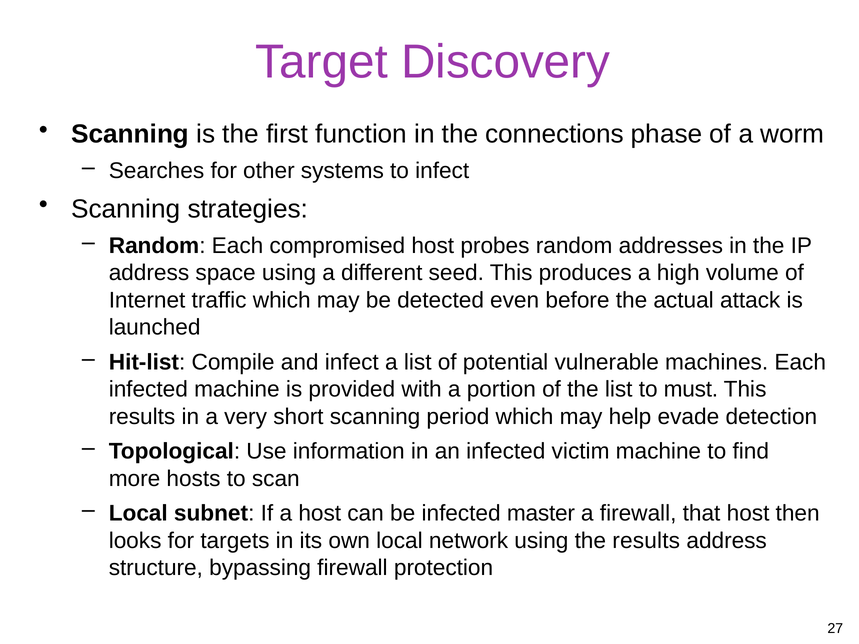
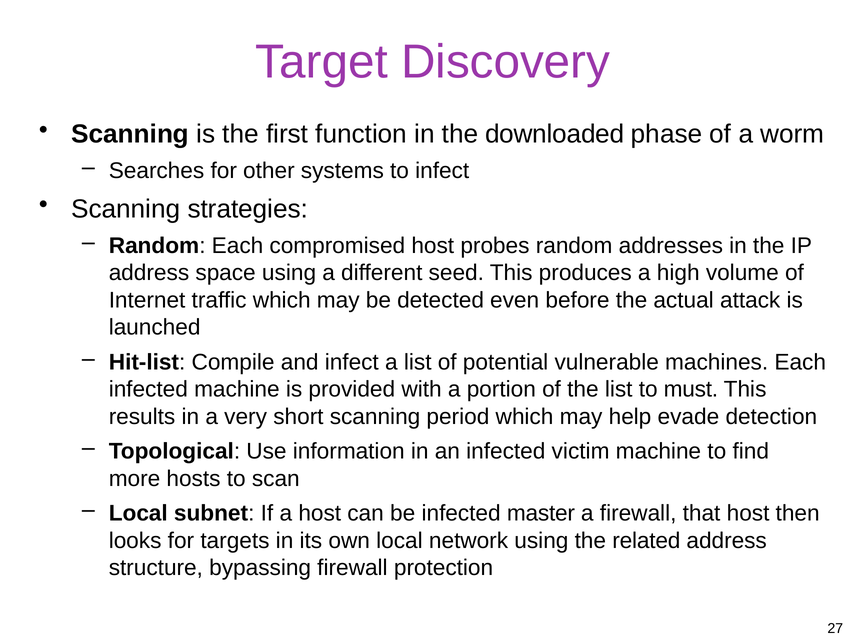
connections: connections -> downloaded
the results: results -> related
